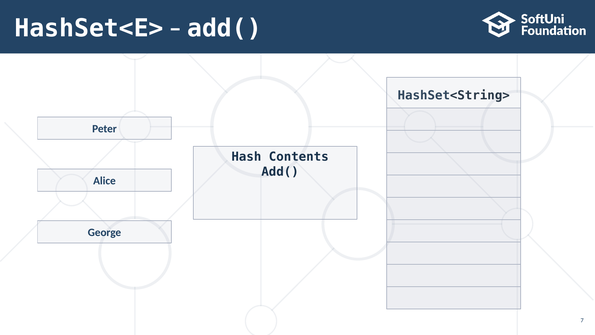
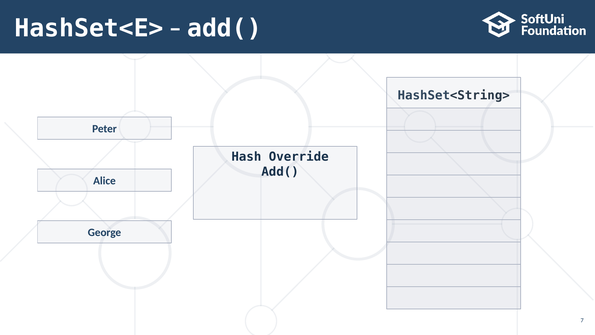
Contents: Contents -> Override
